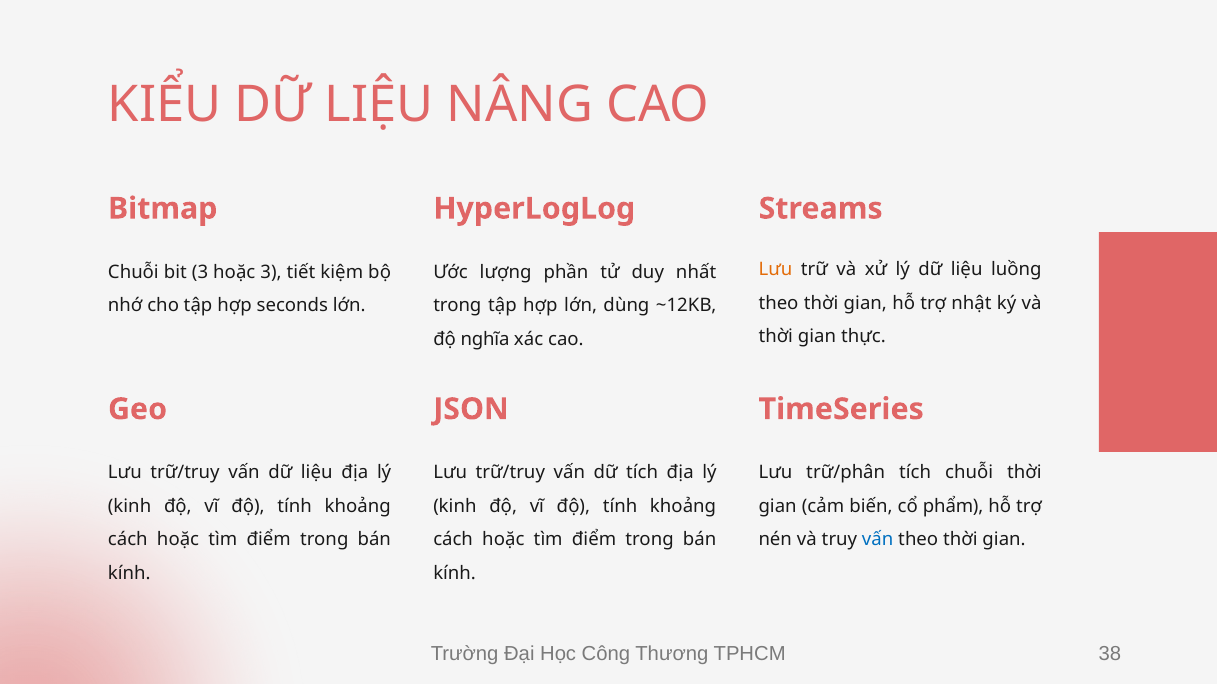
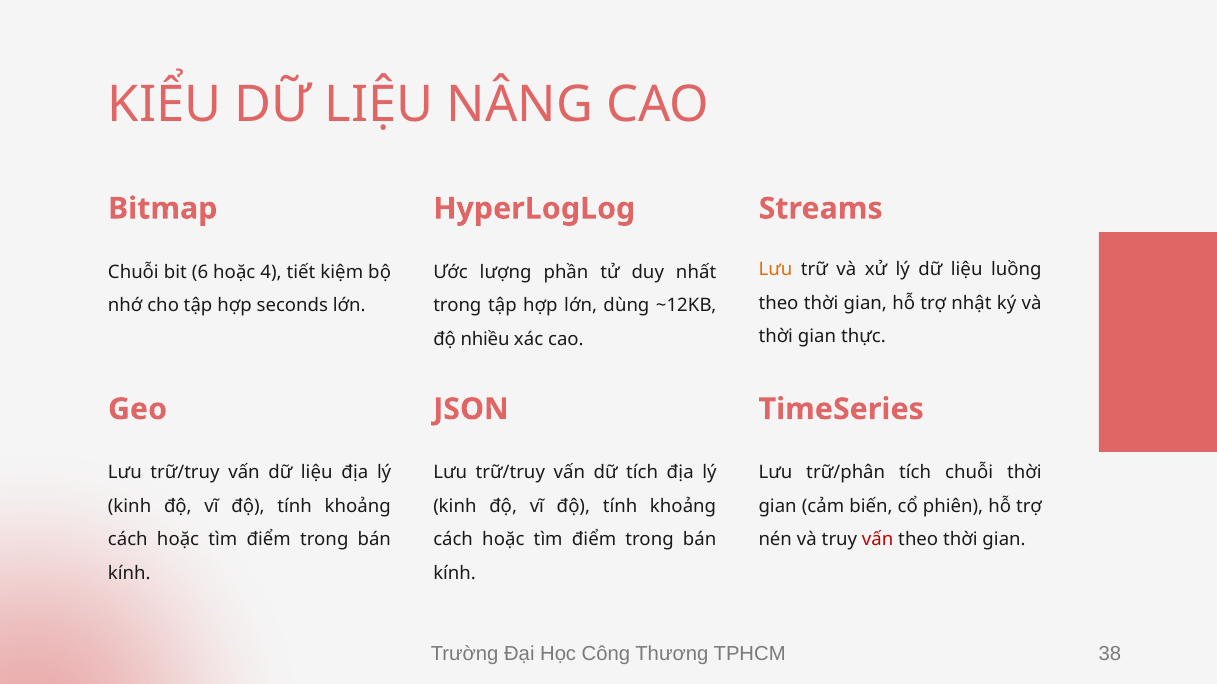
bit 3: 3 -> 6
hoặc 3: 3 -> 4
nghĩa: nghĩa -> nhiều
phẩm: phẩm -> phiên
vấn at (878, 540) colour: blue -> red
